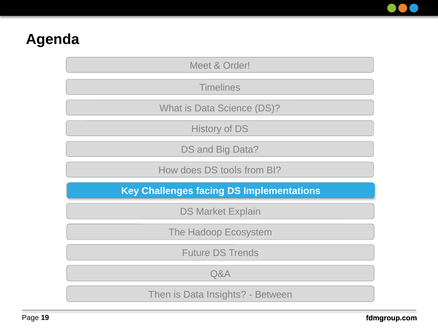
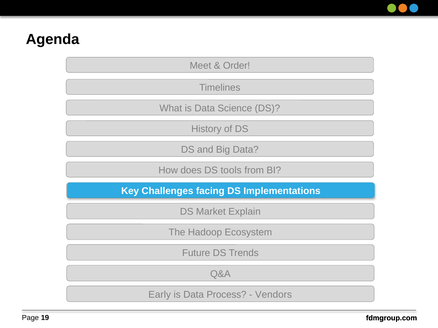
Then: Then -> Early
Insights: Insights -> Process
Between: Between -> Vendors
